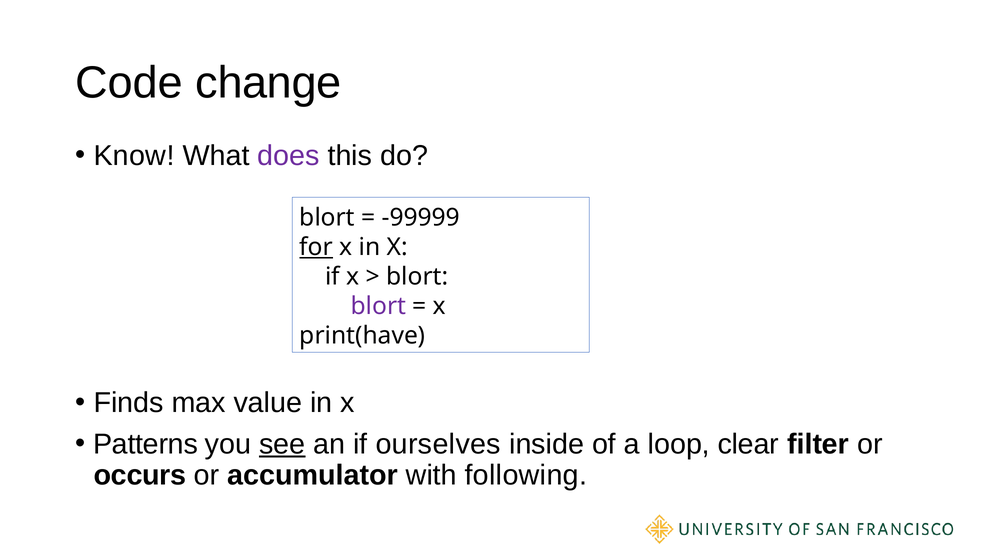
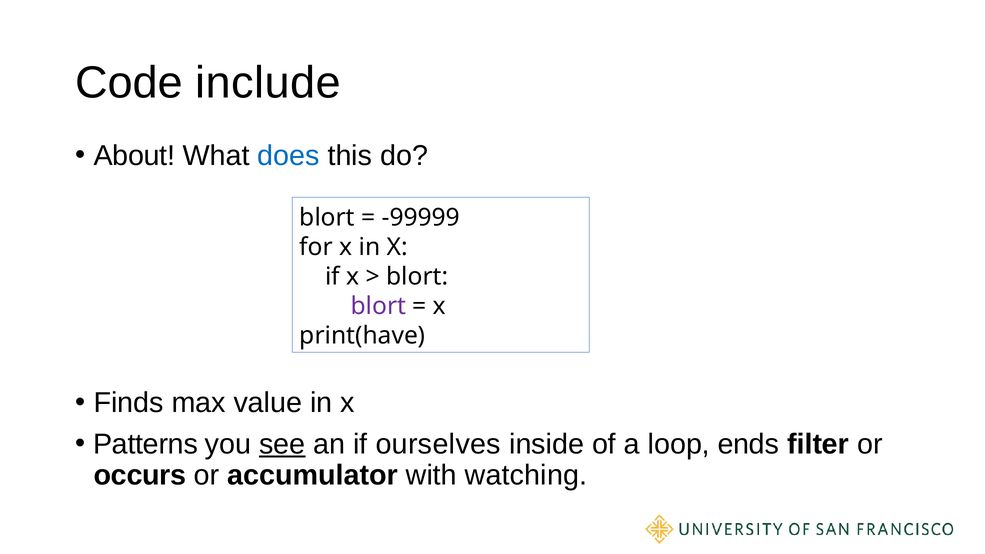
change: change -> include
Know: Know -> About
does colour: purple -> blue
for underline: present -> none
clear: clear -> ends
following: following -> watching
